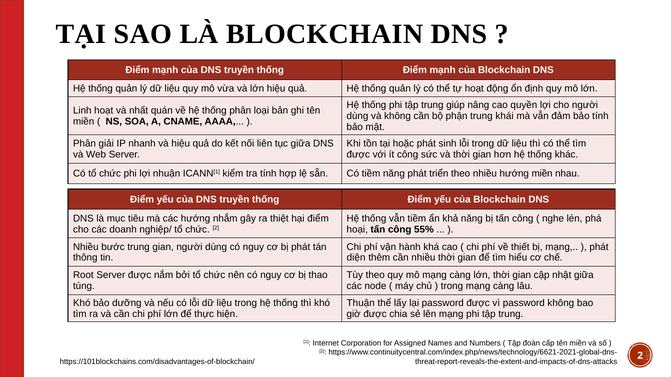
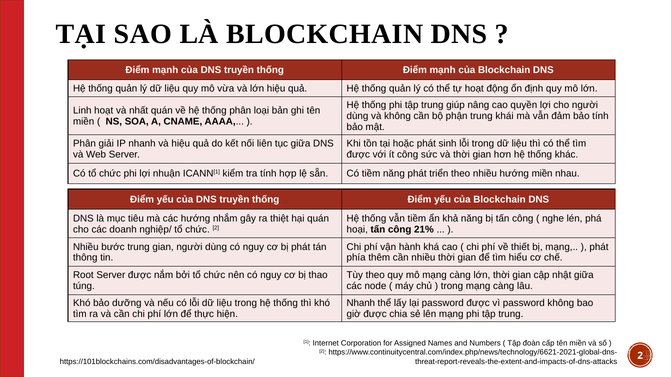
hại điểm: điểm -> quán
55%: 55% -> 21%
diện: diện -> phía
Thuận at (361, 303): Thuận -> Nhanh
